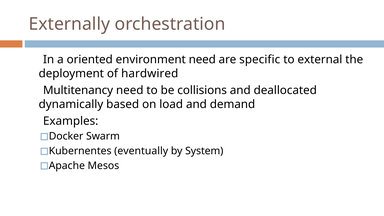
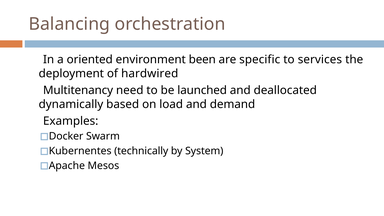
Externally: Externally -> Balancing
environment need: need -> been
external: external -> services
collisions: collisions -> launched
eventually: eventually -> technically
